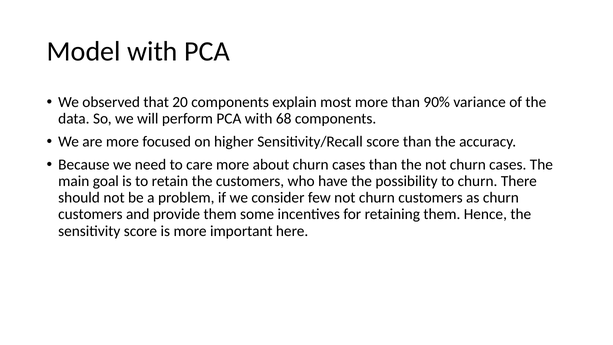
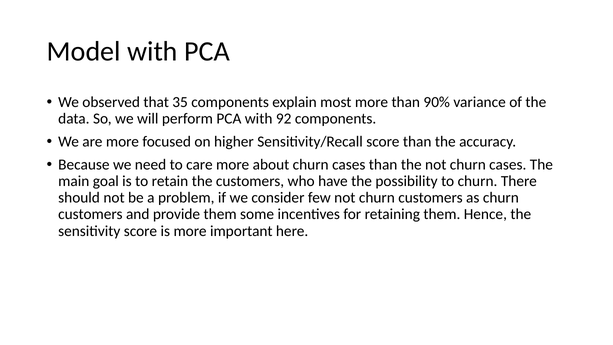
20: 20 -> 35
68: 68 -> 92
